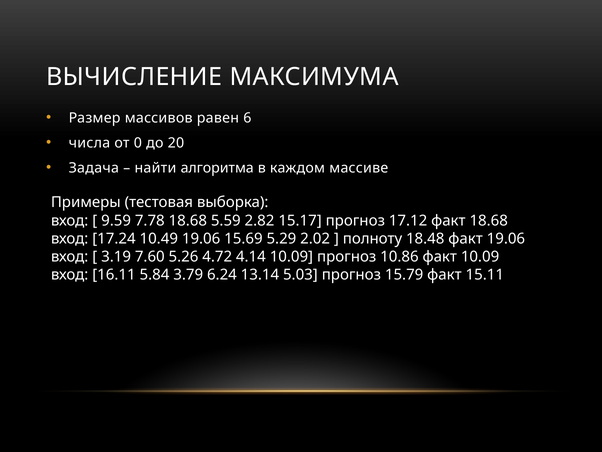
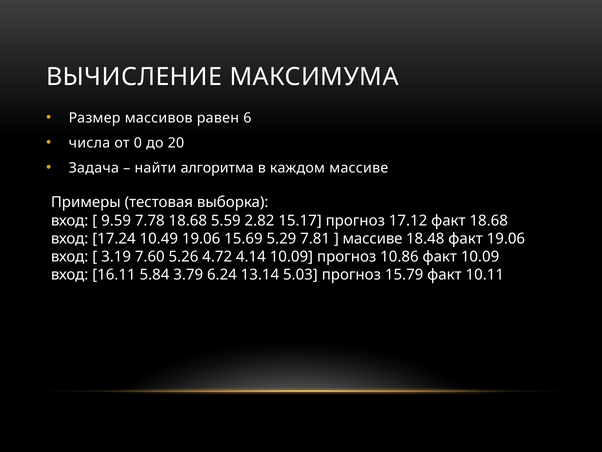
2.02: 2.02 -> 7.81
полноту at (372, 238): полноту -> массиве
15.11: 15.11 -> 10.11
